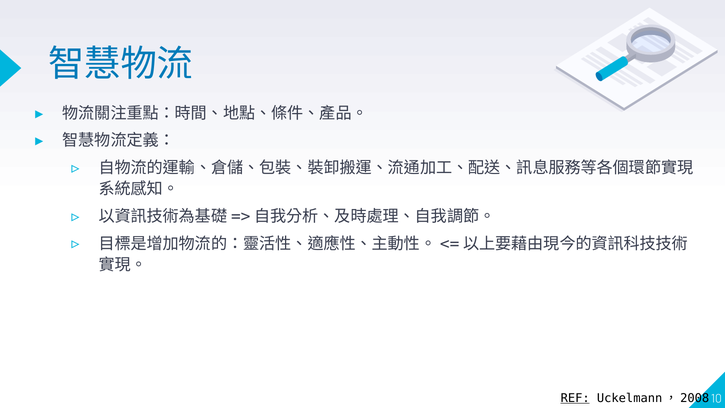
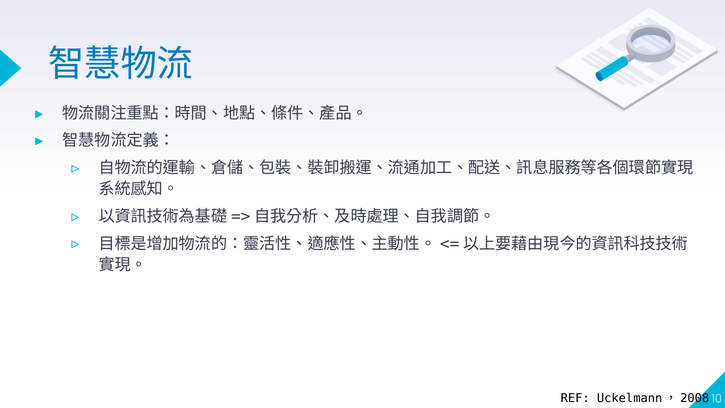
REF underline: present -> none
